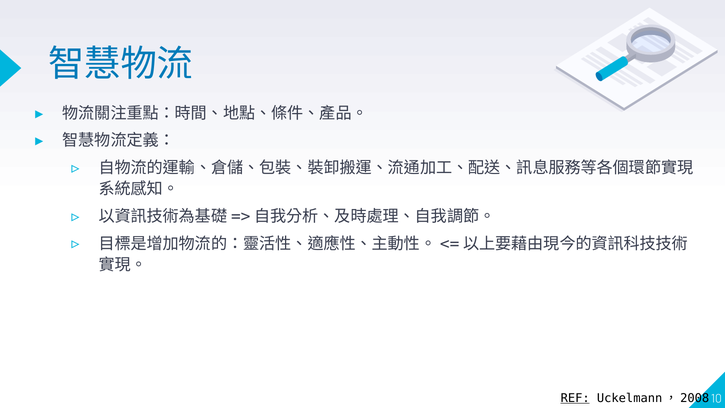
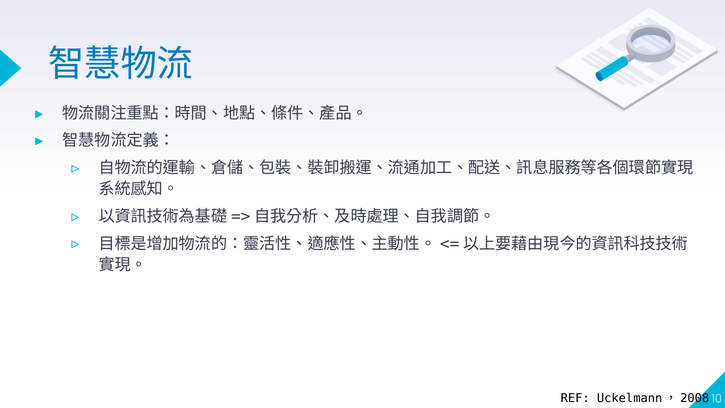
REF underline: present -> none
